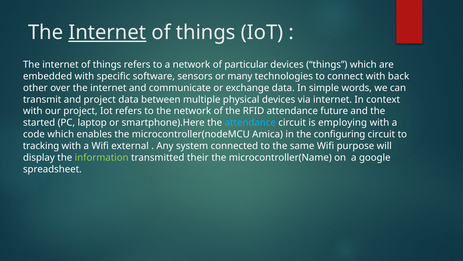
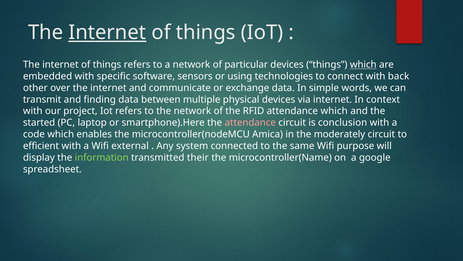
which at (363, 65) underline: none -> present
many: many -> using
and project: project -> finding
attendance future: future -> which
attendance at (250, 122) colour: light blue -> pink
employing: employing -> conclusion
configuring: configuring -> moderately
tracking: tracking -> efficient
